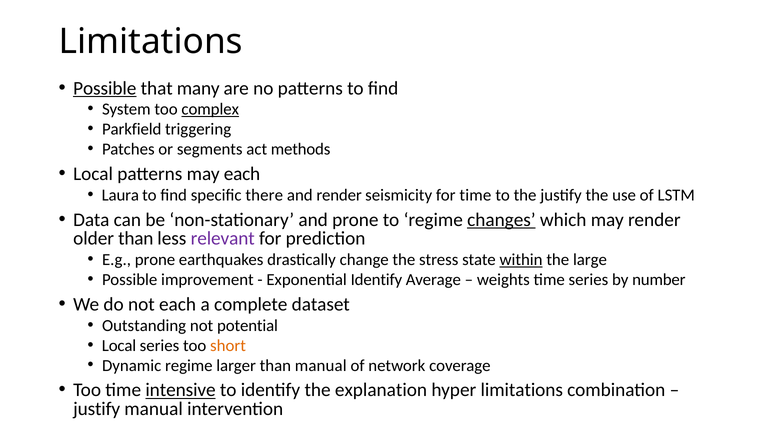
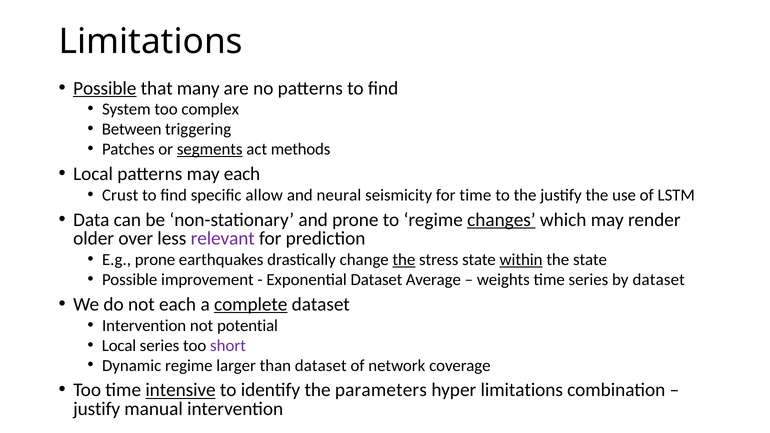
complex underline: present -> none
Parkfield: Parkfield -> Between
segments underline: none -> present
Laura: Laura -> Crust
there: there -> allow
and render: render -> neural
older than: than -> over
the at (404, 260) underline: none -> present
the large: large -> state
Exponential Identify: Identify -> Dataset
by number: number -> dataset
complete underline: none -> present
Outstanding at (144, 326): Outstanding -> Intervention
short colour: orange -> purple
than manual: manual -> dataset
explanation: explanation -> parameters
